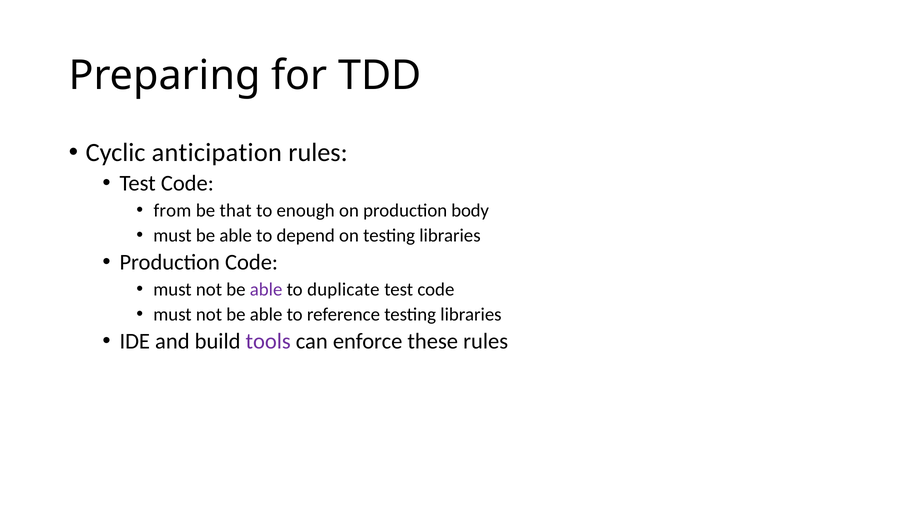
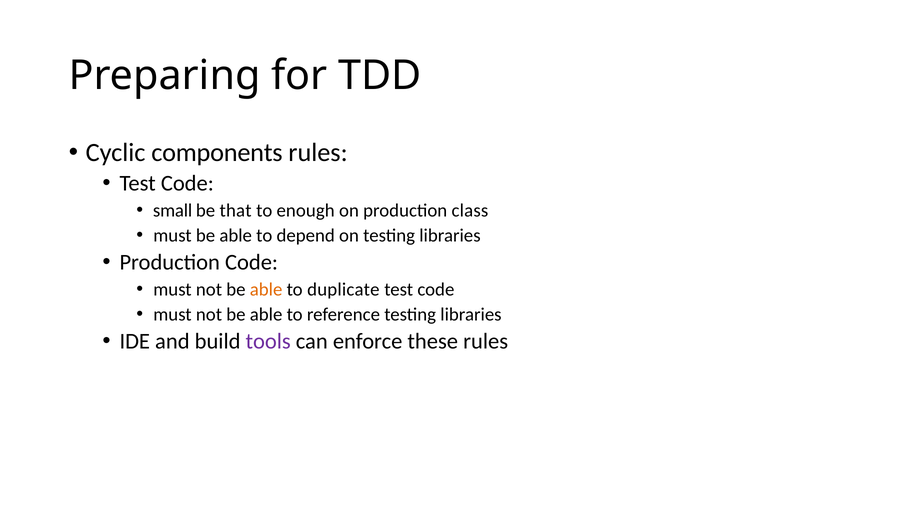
anticipation: anticipation -> components
from: from -> small
body: body -> class
able at (266, 290) colour: purple -> orange
